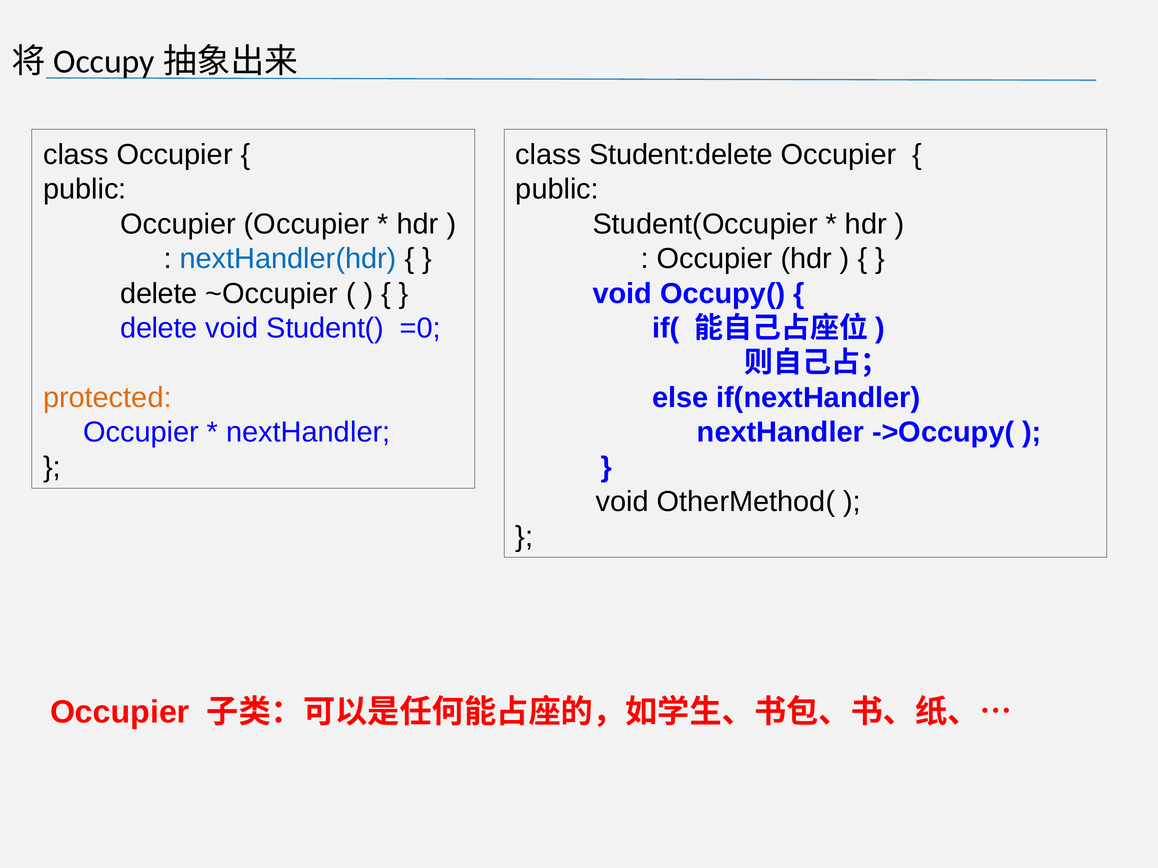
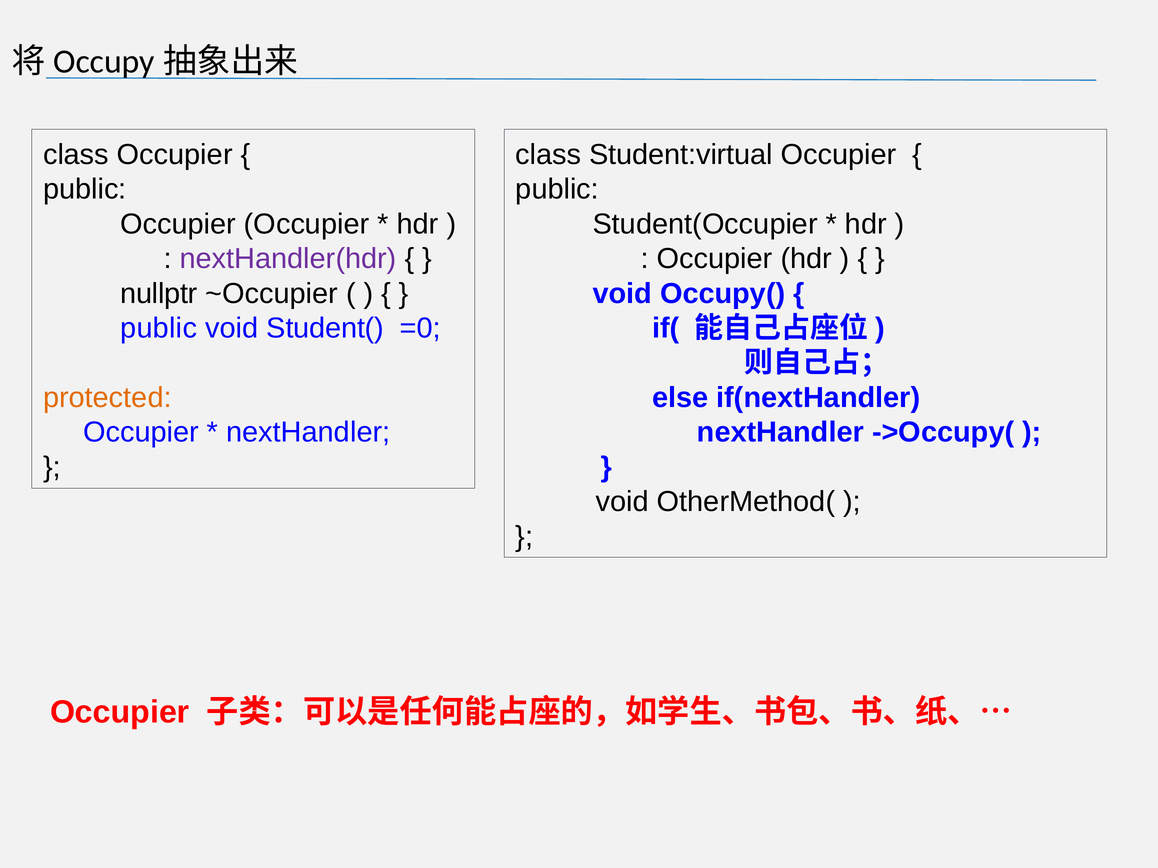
Student:delete: Student:delete -> Student:virtual
nextHandler(hdr colour: blue -> purple
delete at (159, 294): delete -> nullptr
delete at (159, 328): delete -> public
